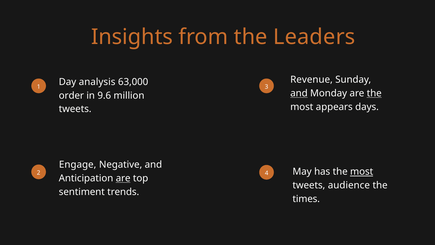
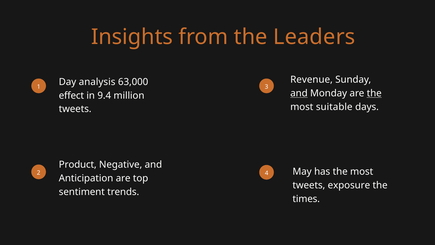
order: order -> effect
9.6: 9.6 -> 9.4
appears: appears -> suitable
Engage: Engage -> Product
most at (362, 172) underline: present -> none
are at (123, 178) underline: present -> none
audience: audience -> exposure
